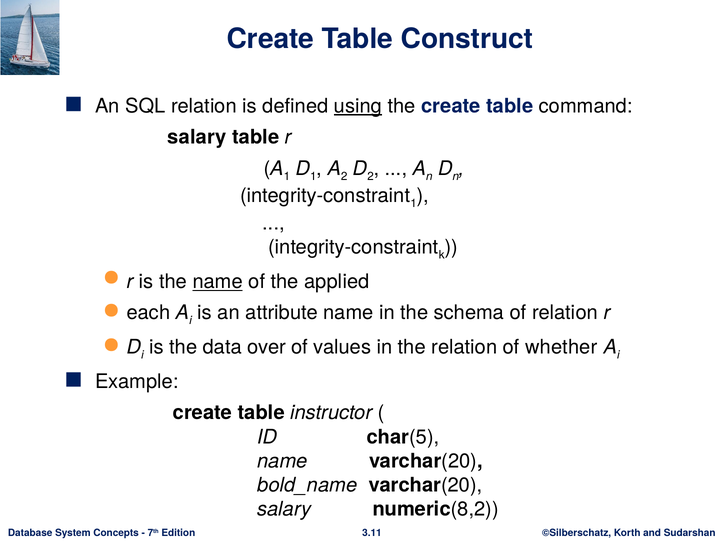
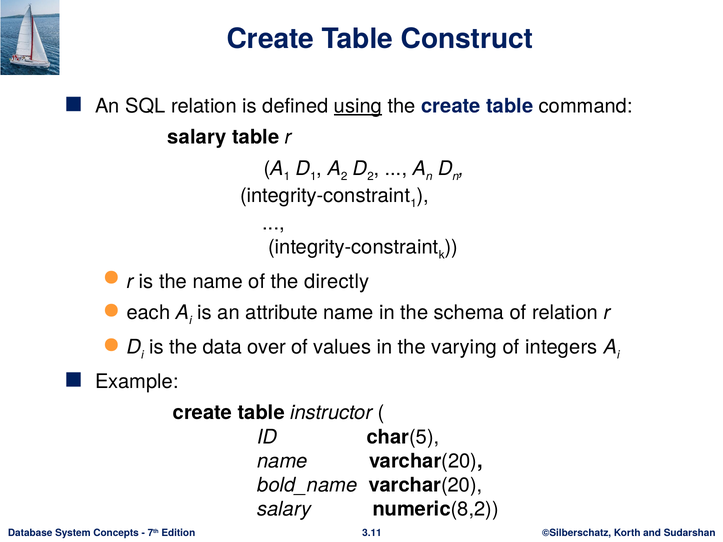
name at (218, 282) underline: present -> none
applied: applied -> directly
the relation: relation -> varying
whether: whether -> integers
